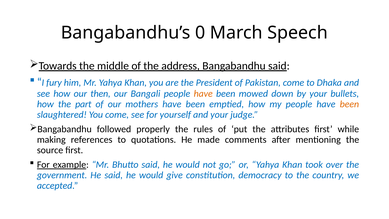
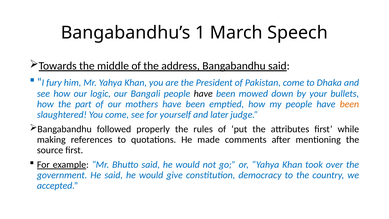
0: 0 -> 1
then: then -> logic
have at (203, 93) colour: orange -> black
and your: your -> later
